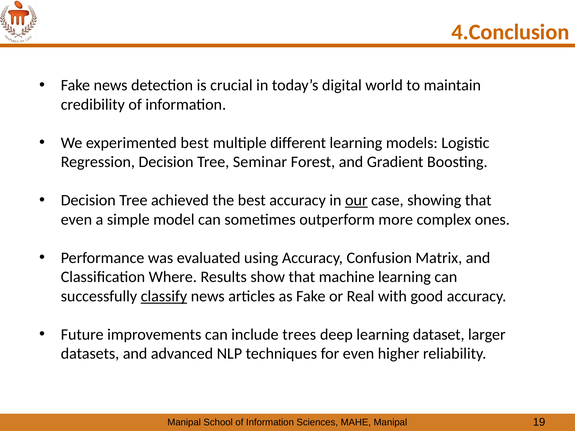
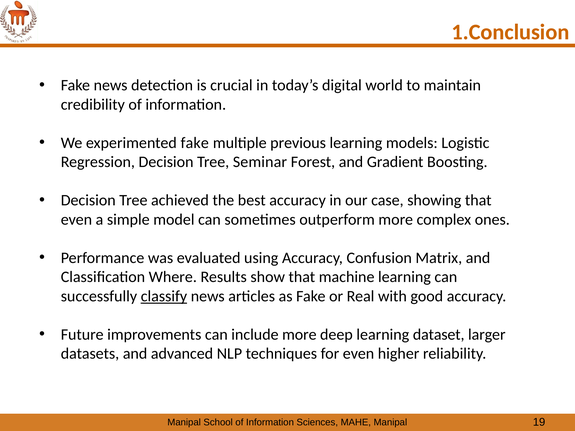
4.Conclusion: 4.Conclusion -> 1.Conclusion
experimented best: best -> fake
different: different -> previous
our underline: present -> none
include trees: trees -> more
